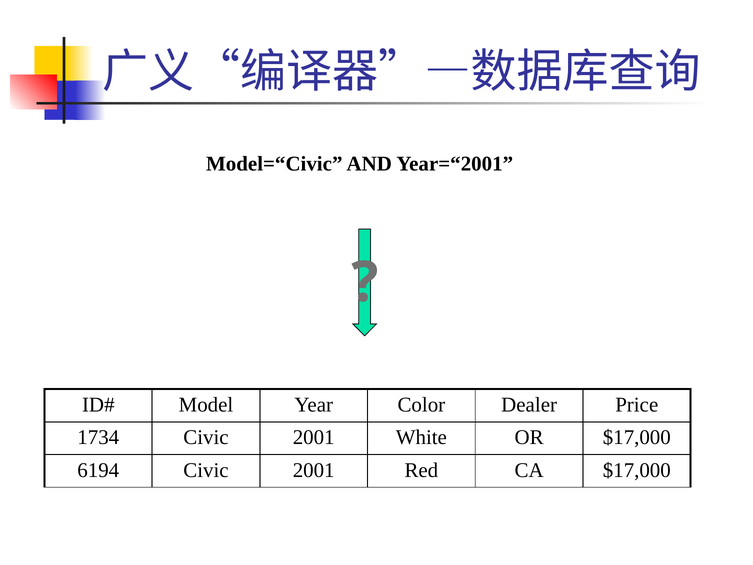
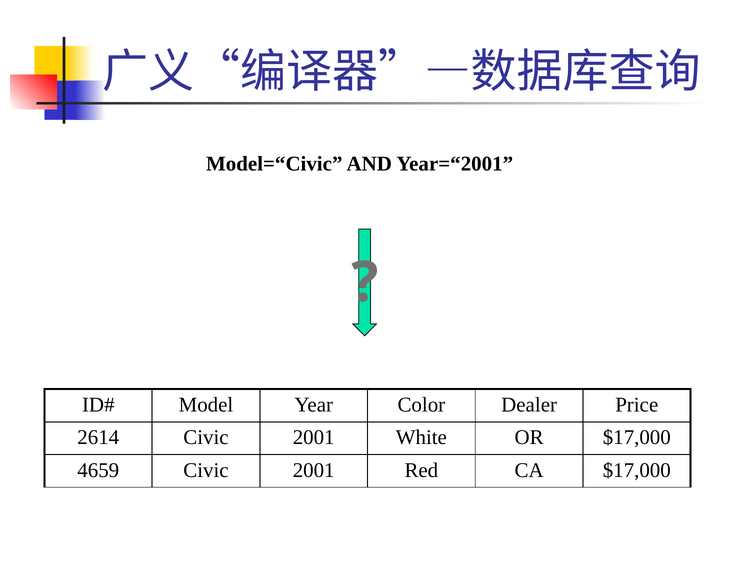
1734: 1734 -> 2614
6194: 6194 -> 4659
